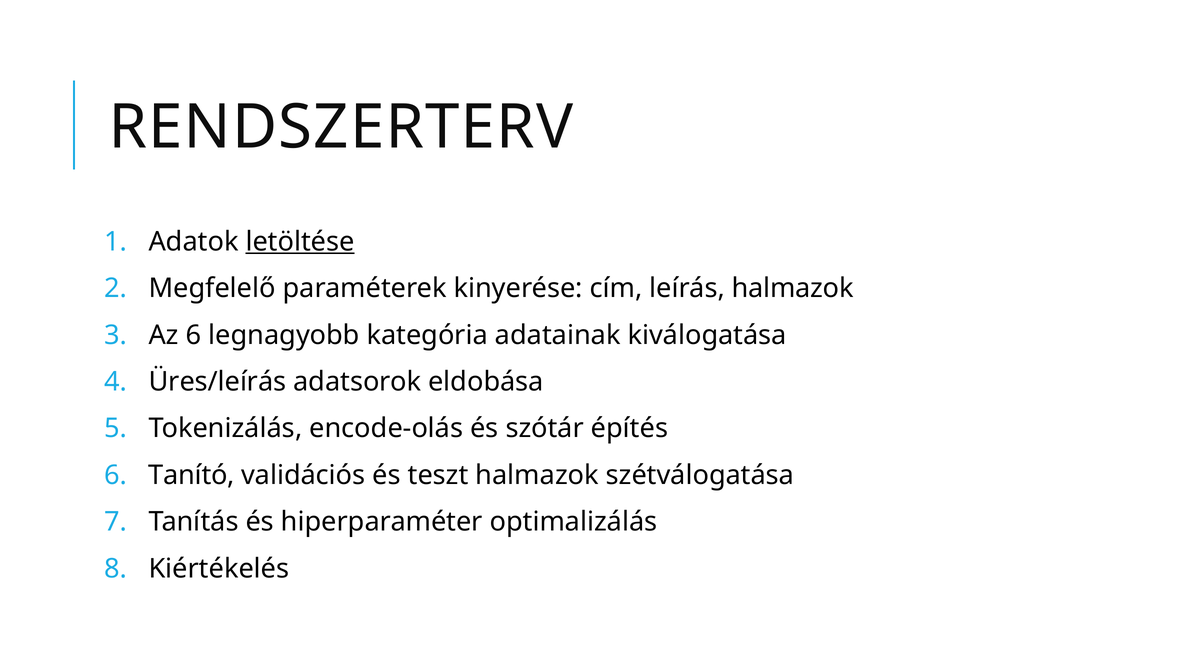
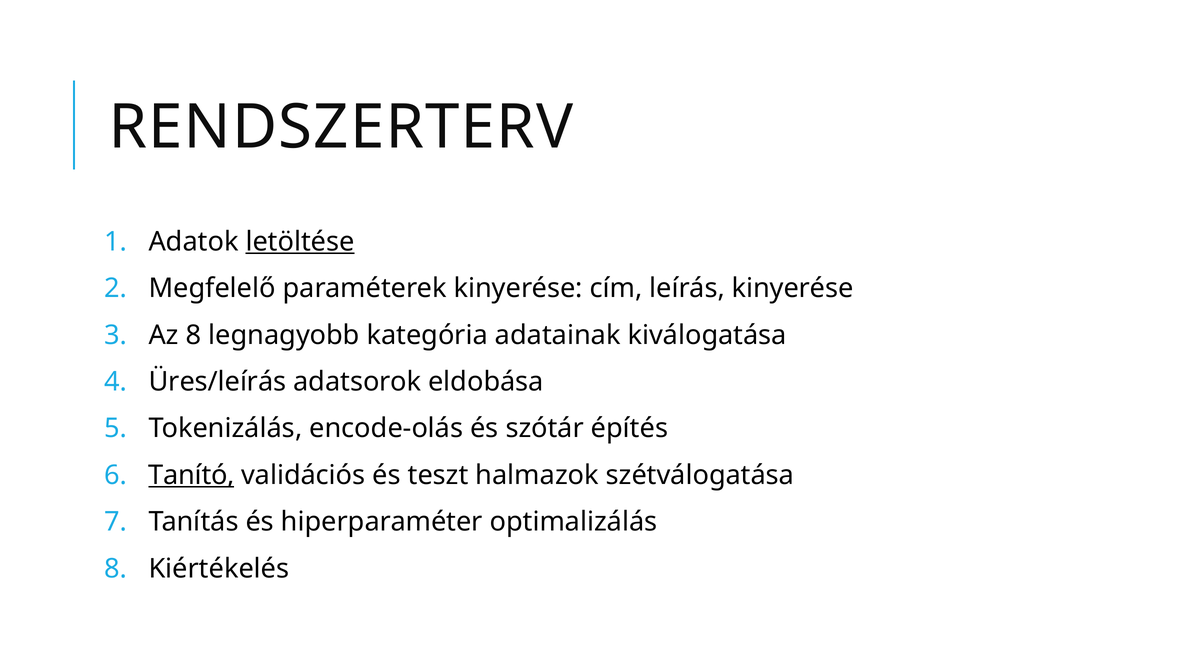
leírás halmazok: halmazok -> kinyerése
Az 6: 6 -> 8
Tanító underline: none -> present
